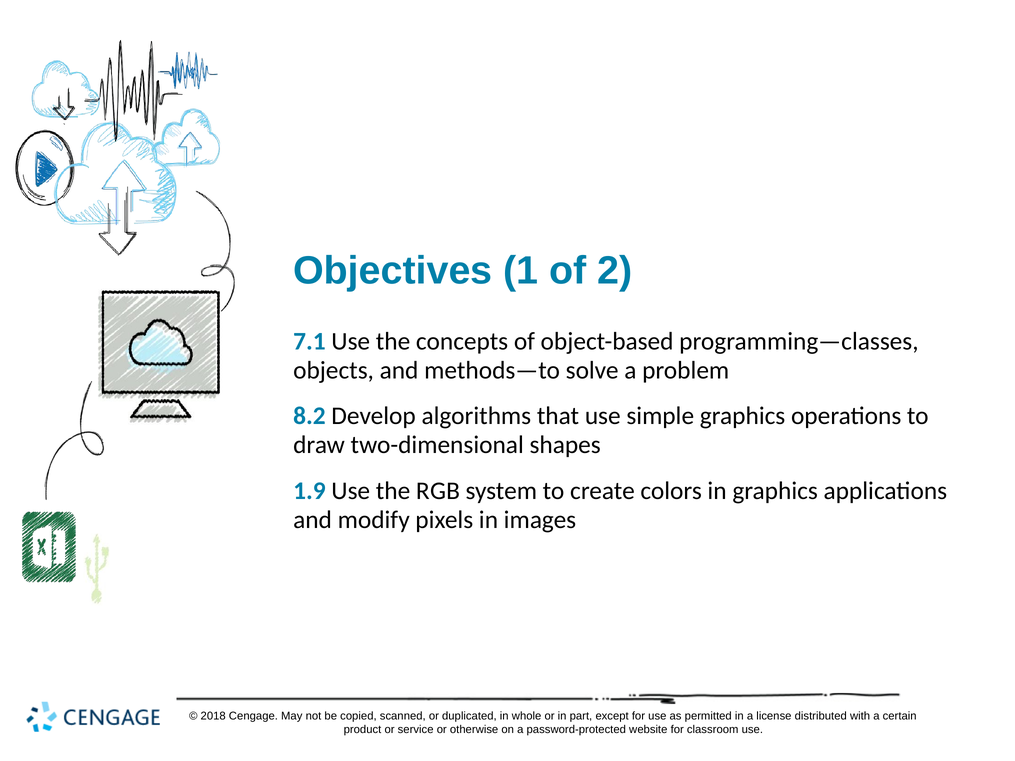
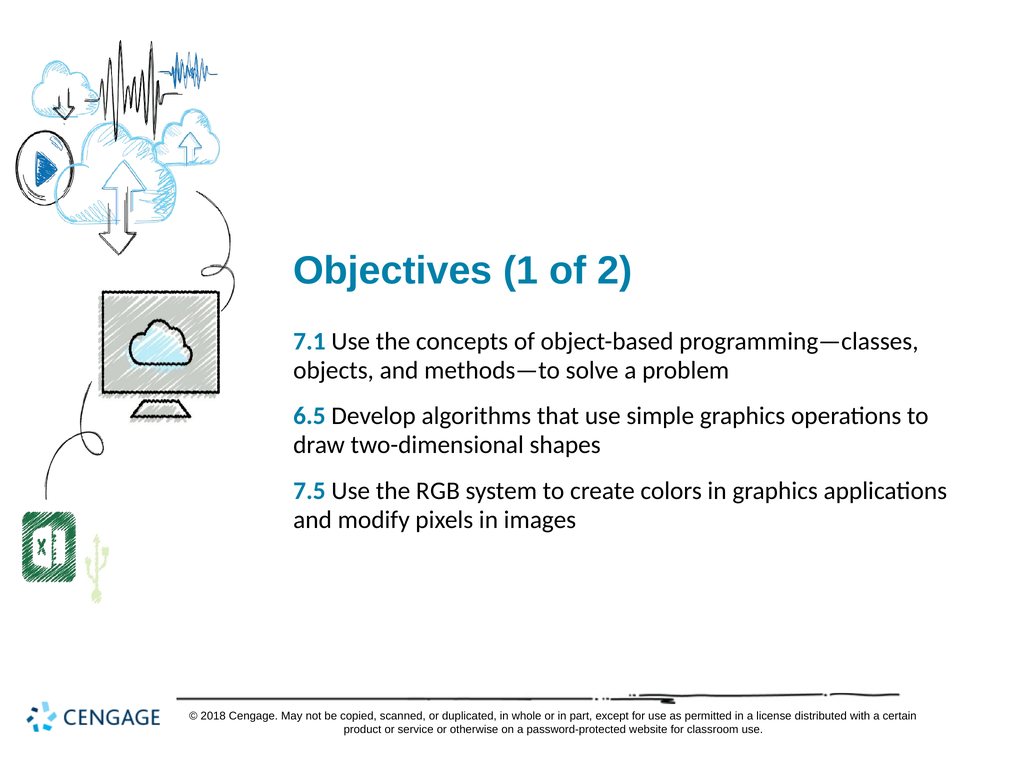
8.2: 8.2 -> 6.5
1.9: 1.9 -> 7.5
